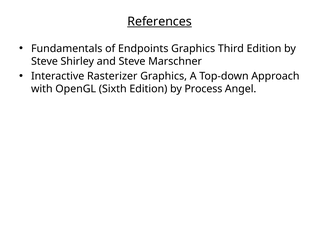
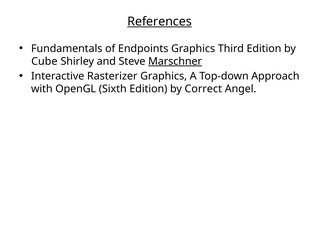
Steve at (44, 61): Steve -> Cube
Marschner underline: none -> present
Process: Process -> Correct
